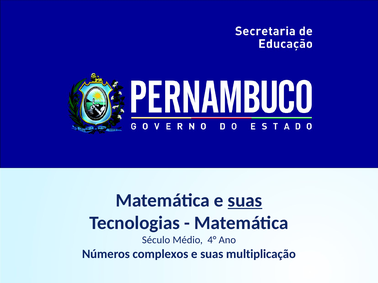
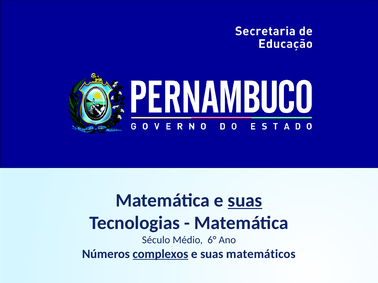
4°: 4° -> 6°
complexos underline: none -> present
multiplicação: multiplicação -> matemáticos
